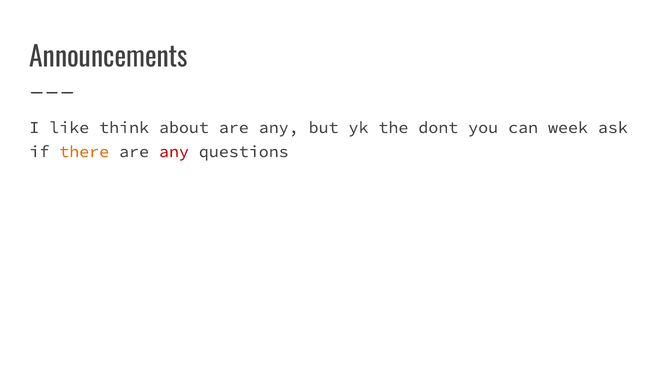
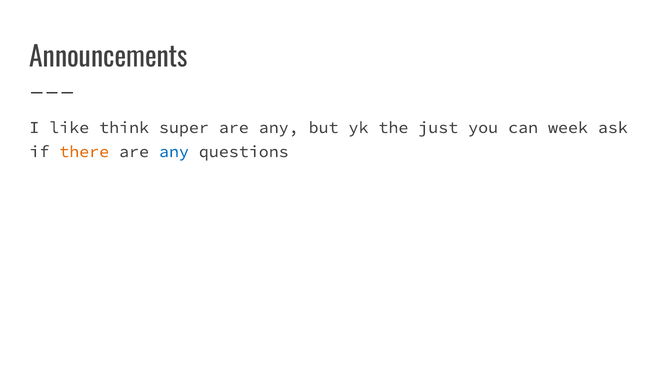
about: about -> super
dont: dont -> just
any at (174, 152) colour: red -> blue
